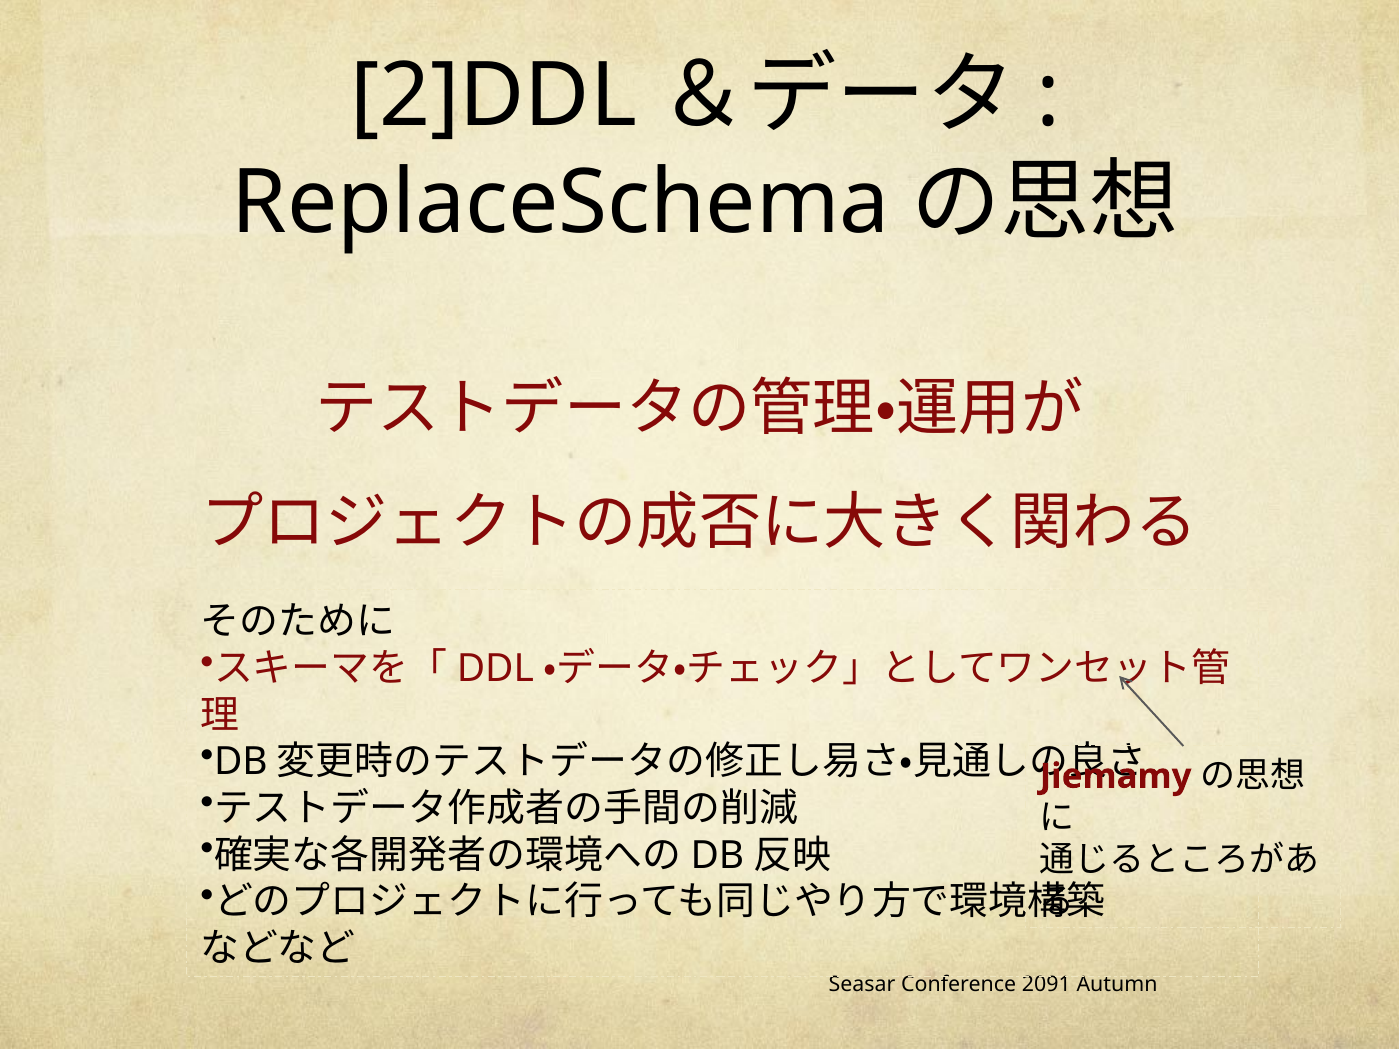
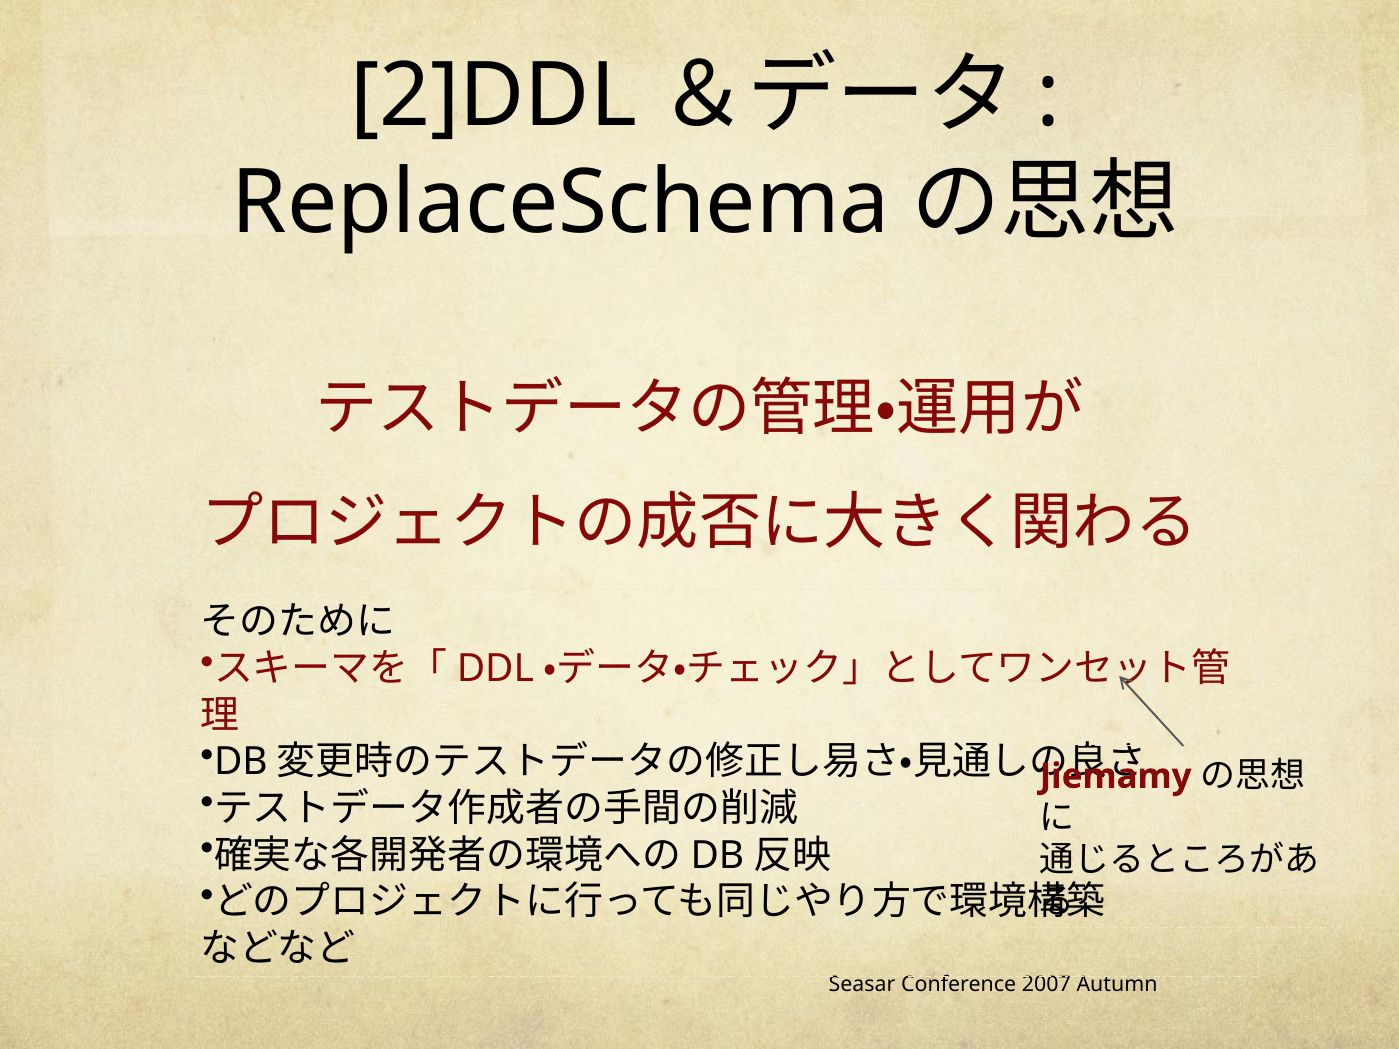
2091: 2091 -> 2007
